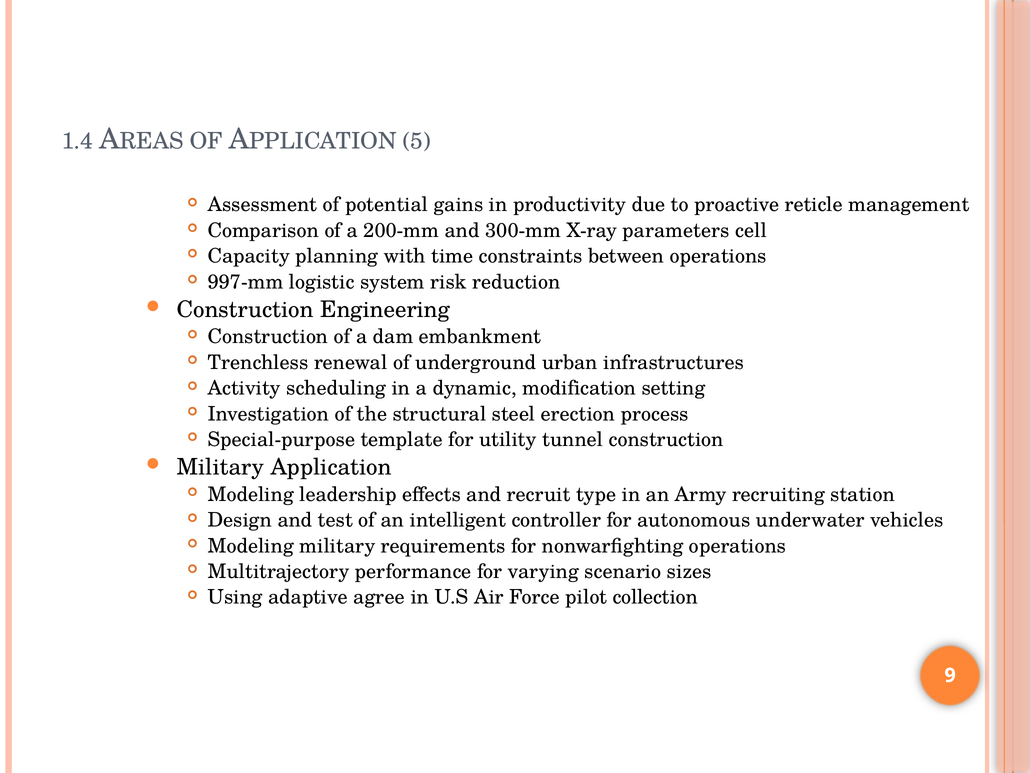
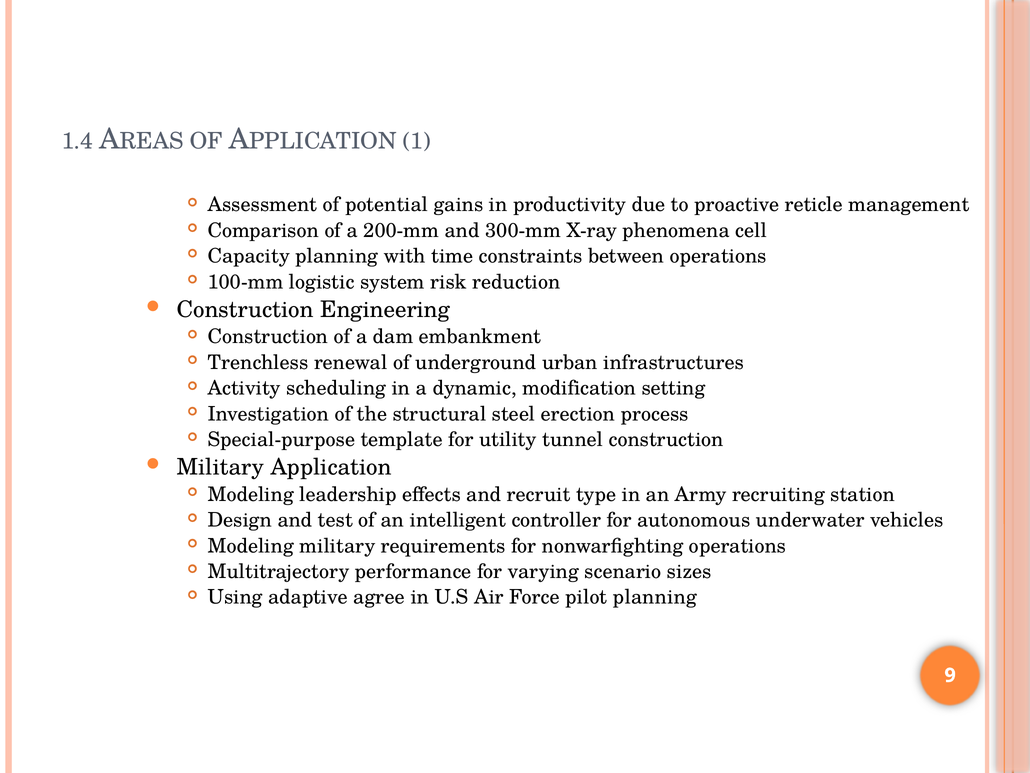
5: 5 -> 1
parameters: parameters -> phenomena
997-mm: 997-mm -> 100-mm
pilot collection: collection -> planning
